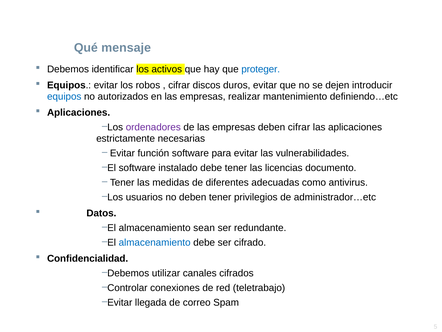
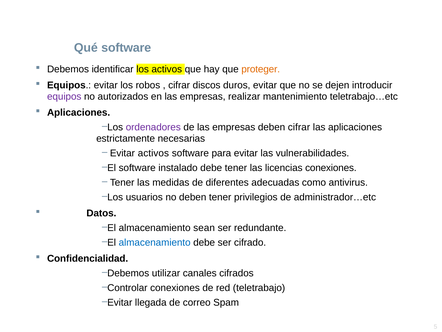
Qué mensaje: mensaje -> software
proteger colour: blue -> orange
equipos at (64, 96) colour: blue -> purple
definiendo…etc: definiendo…etc -> teletrabajo…etc
Evitar función: función -> activos
licencias documento: documento -> conexiones
